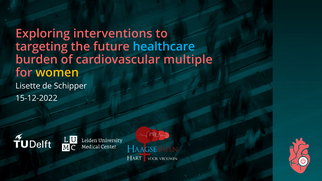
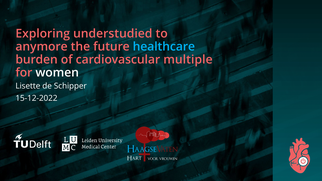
interventions: interventions -> understudied
targeting: targeting -> anymore
women colour: yellow -> white
